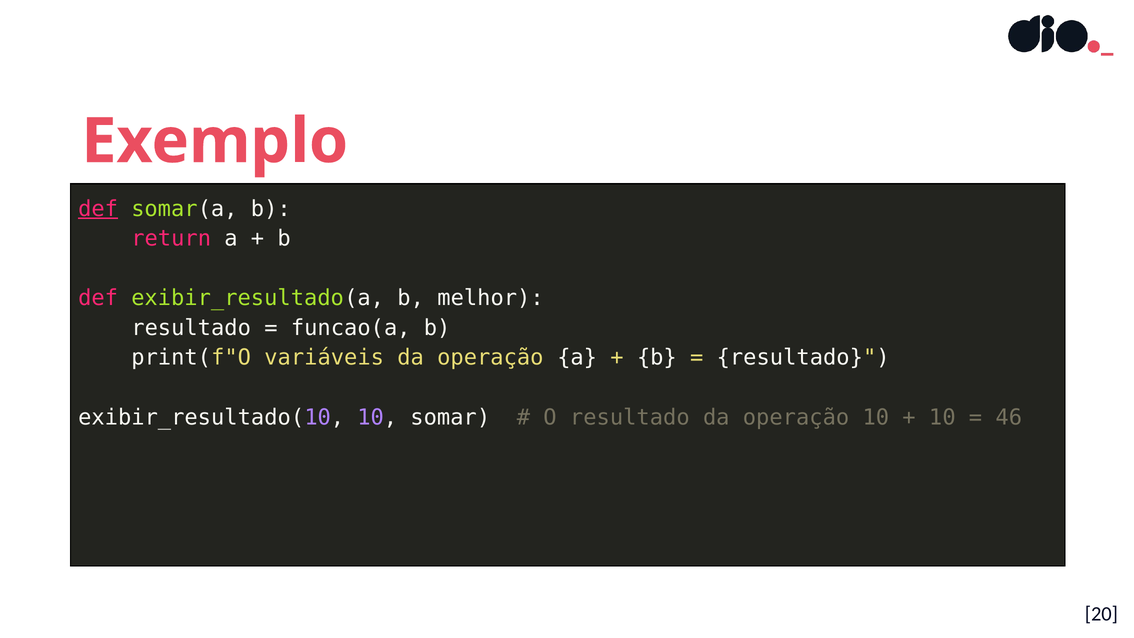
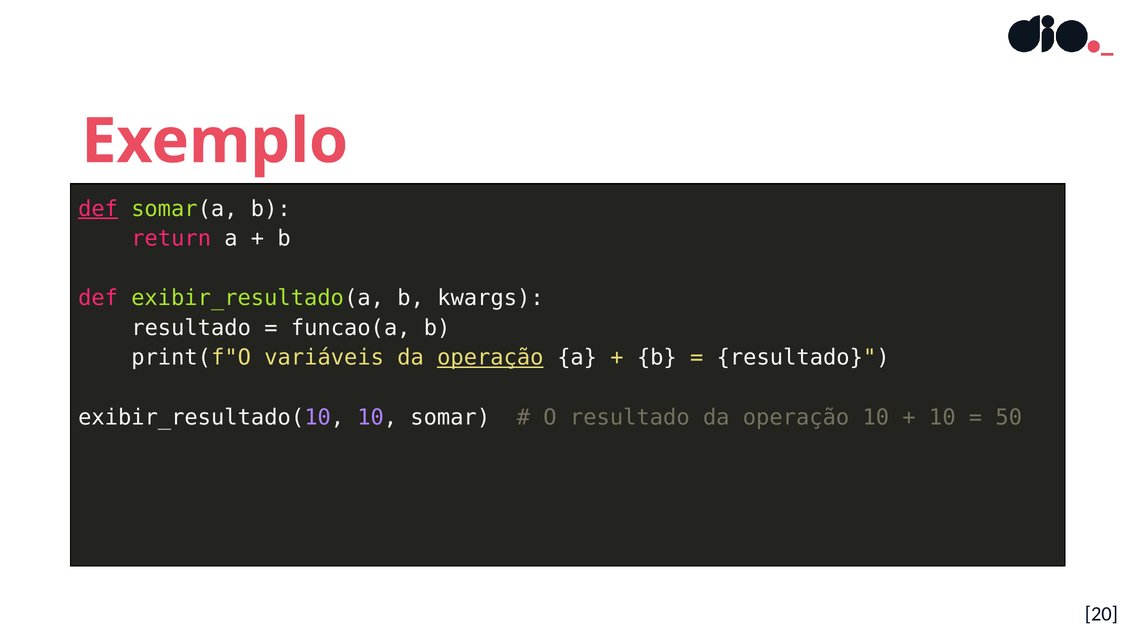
melhor: melhor -> kwargs
operação at (490, 358) underline: none -> present
46: 46 -> 50
